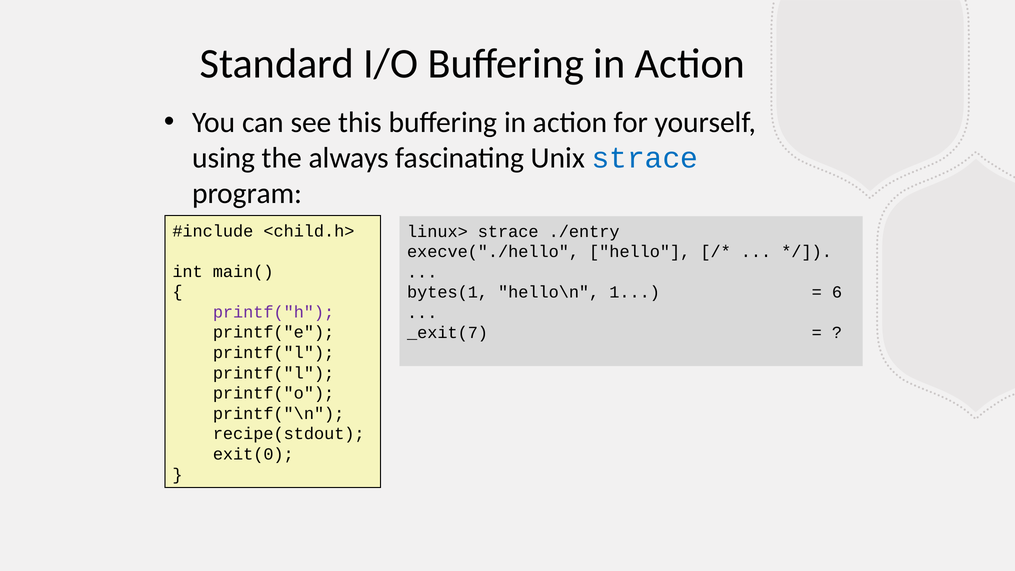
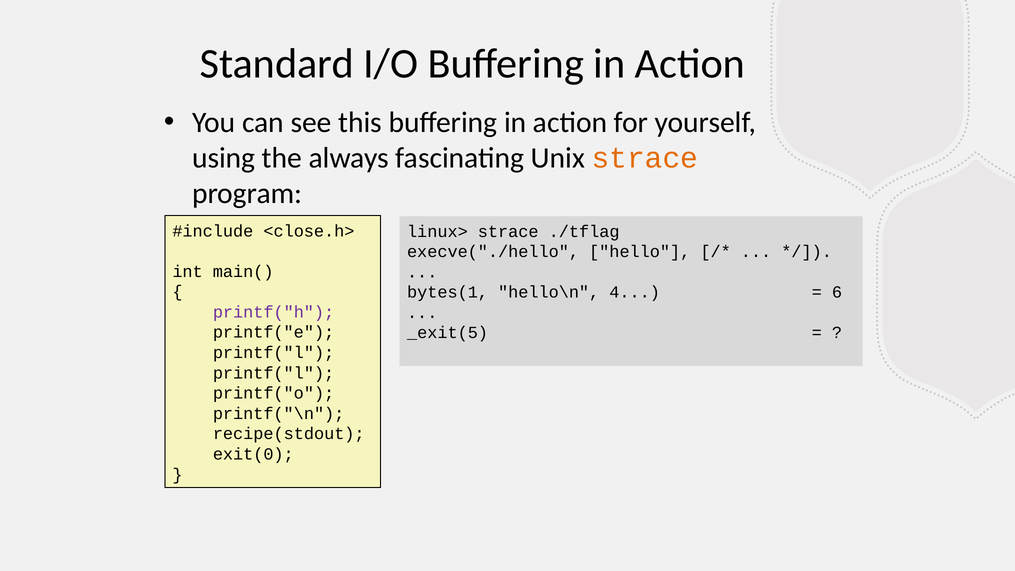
strace at (645, 158) colour: blue -> orange
<child.h>: <child.h> -> <close.h>
./entry: ./entry -> ./tflag
1: 1 -> 4
_exit(7: _exit(7 -> _exit(5
